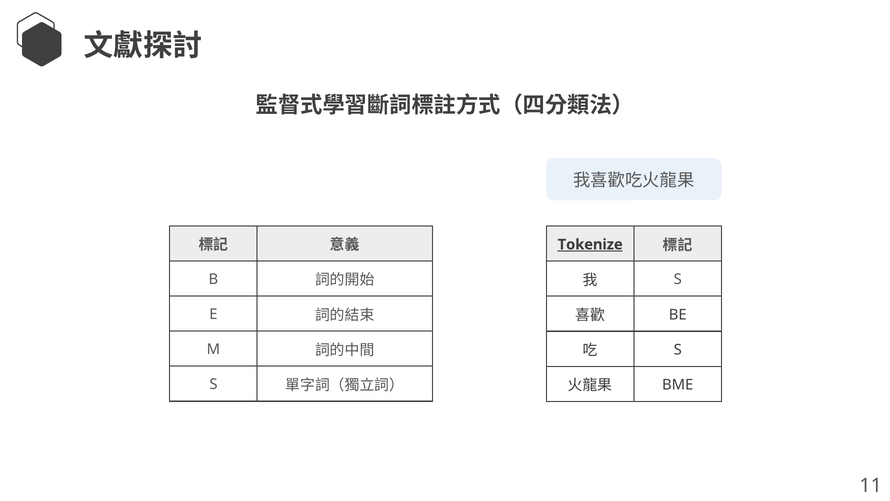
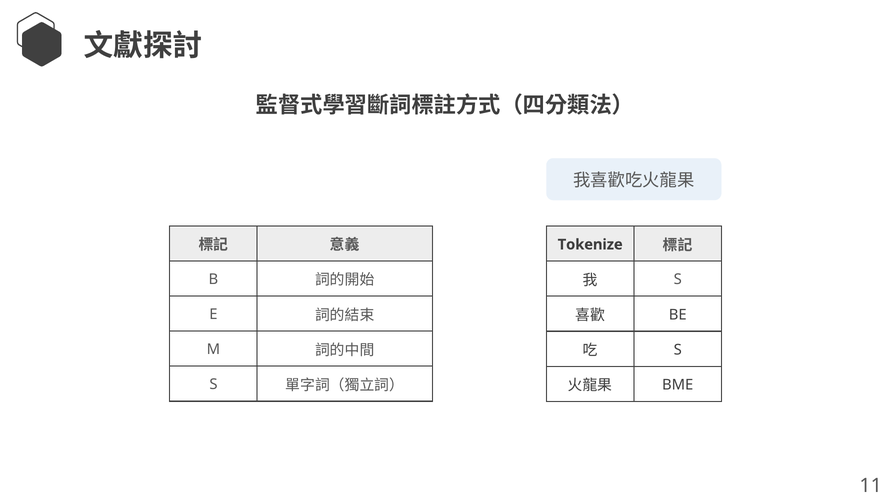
Tokenize underline: present -> none
